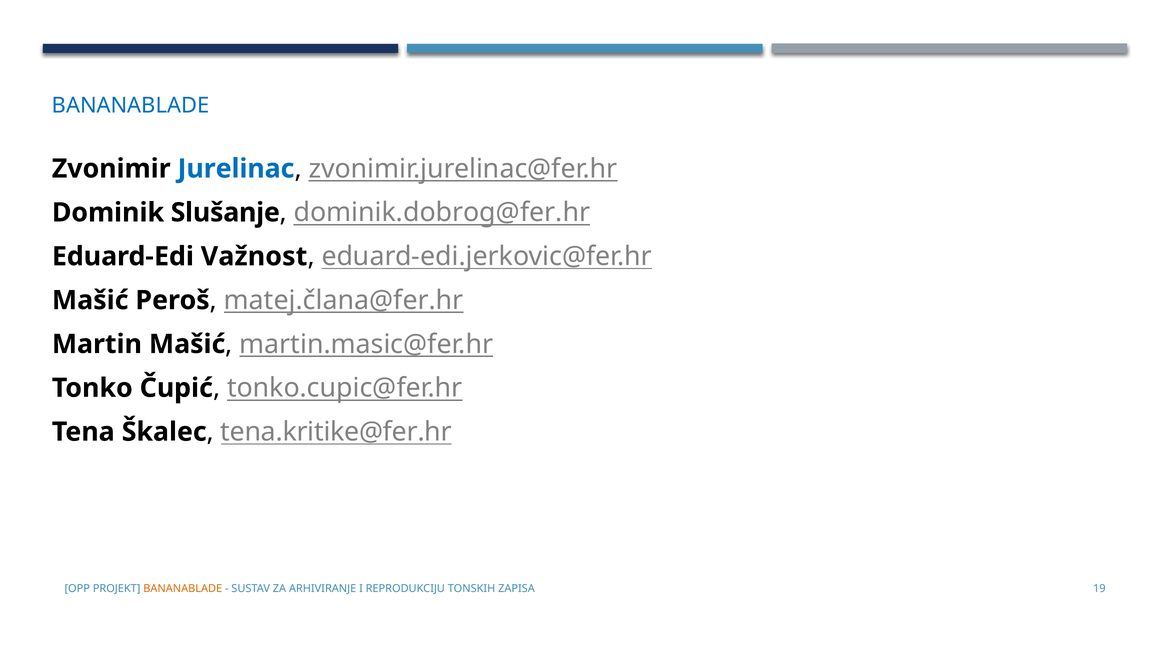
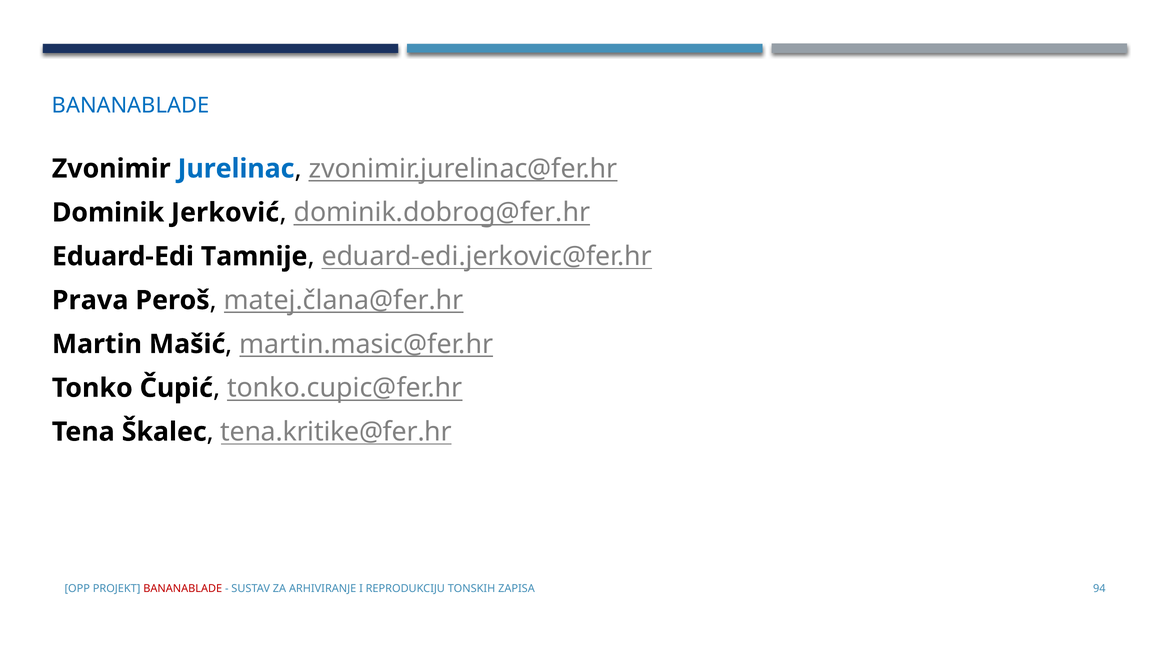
Slušanje: Slušanje -> Jerković
Važnost: Važnost -> Tamnije
Mašić at (90, 300): Mašić -> Prava
BANANABLADE at (183, 589) colour: orange -> red
19: 19 -> 94
